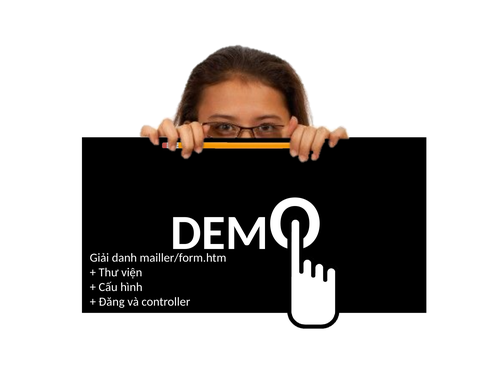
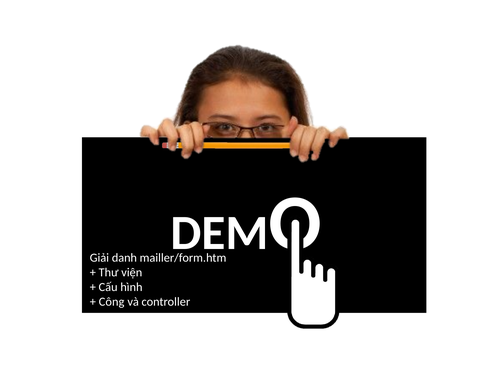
Đăng: Đăng -> Công
